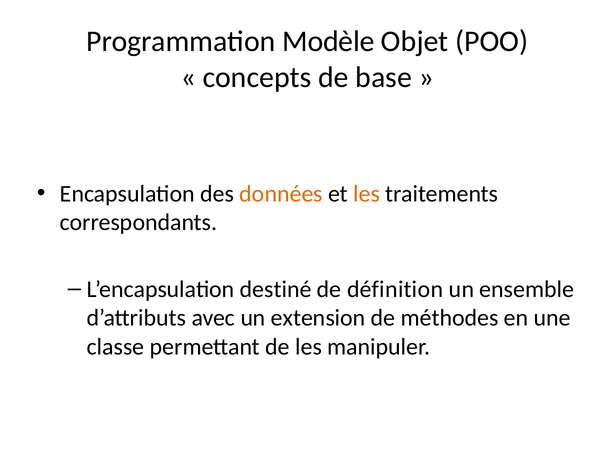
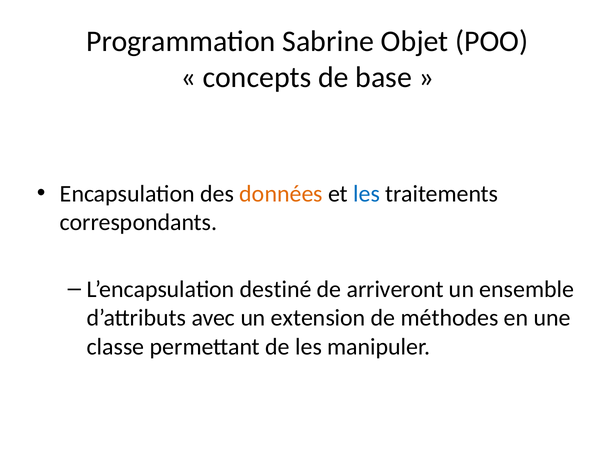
Modèle: Modèle -> Sabrine
les at (367, 194) colour: orange -> blue
définition: définition -> arriveront
